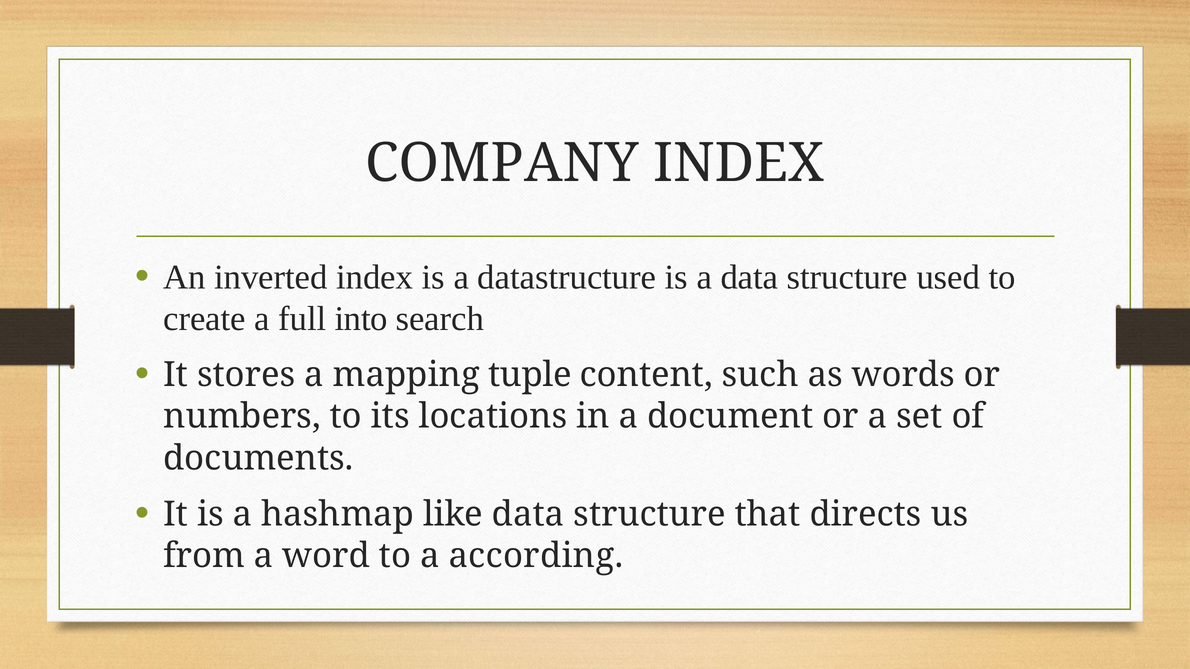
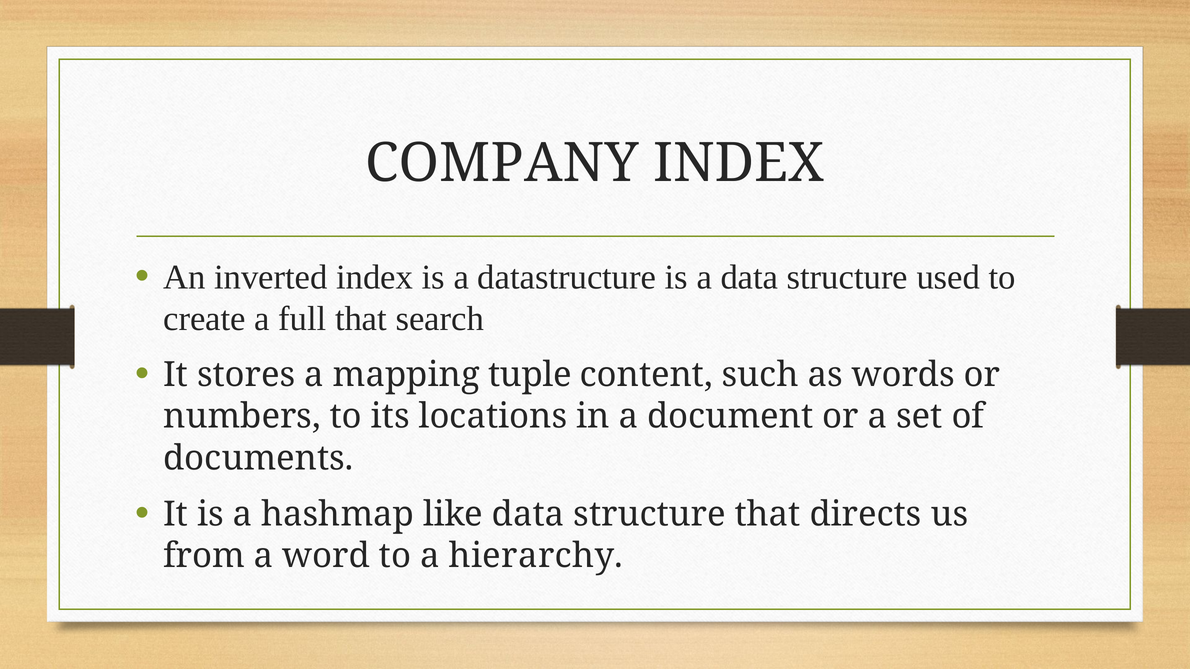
full into: into -> that
according: according -> hierarchy
